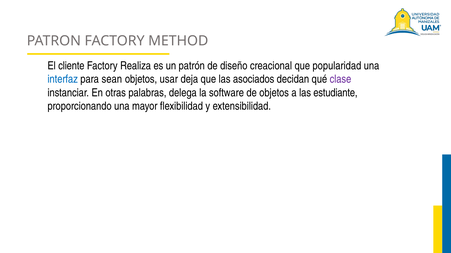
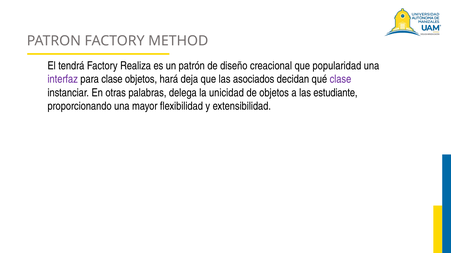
cliente: cliente -> tendrá
interfaz colour: blue -> purple
para sean: sean -> clase
usar: usar -> hará
software: software -> unicidad
